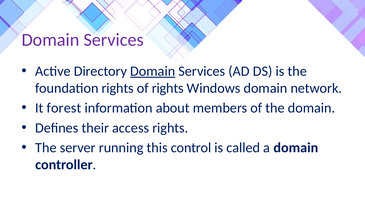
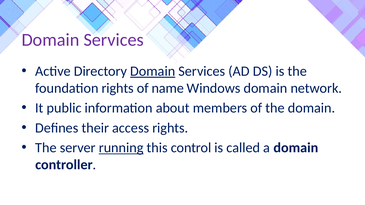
of rights: rights -> name
forest: forest -> public
running underline: none -> present
